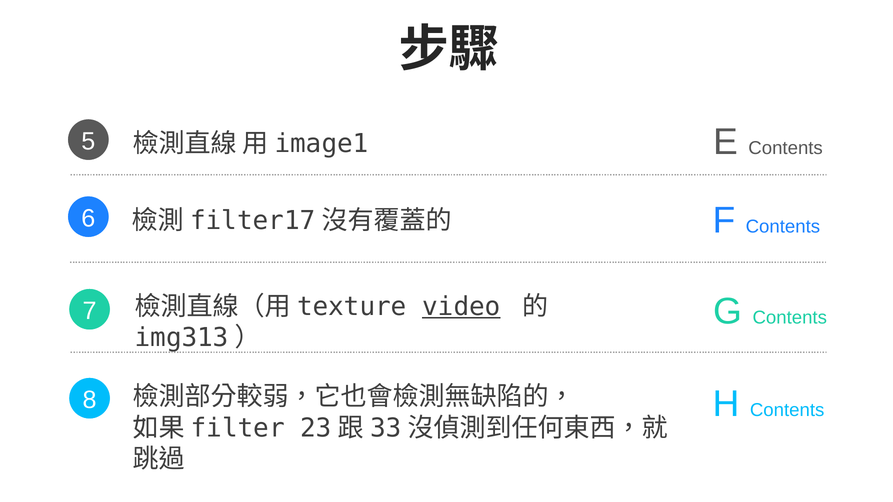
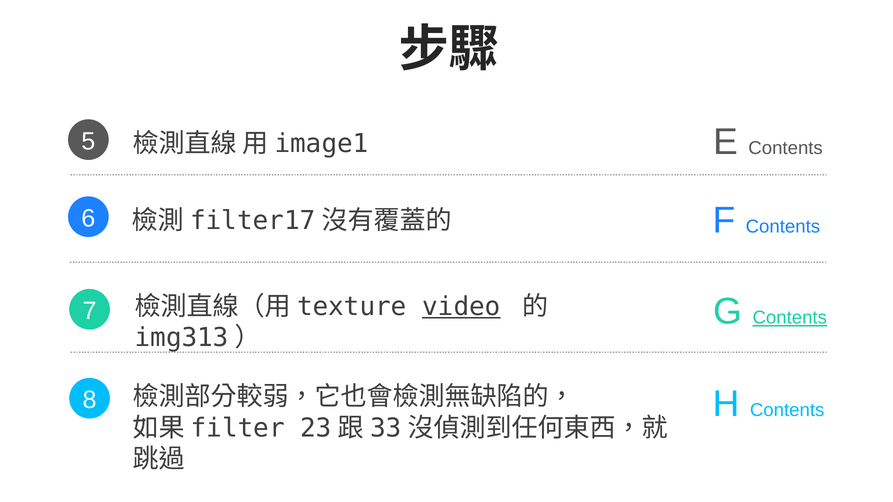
Contents at (790, 318) underline: none -> present
